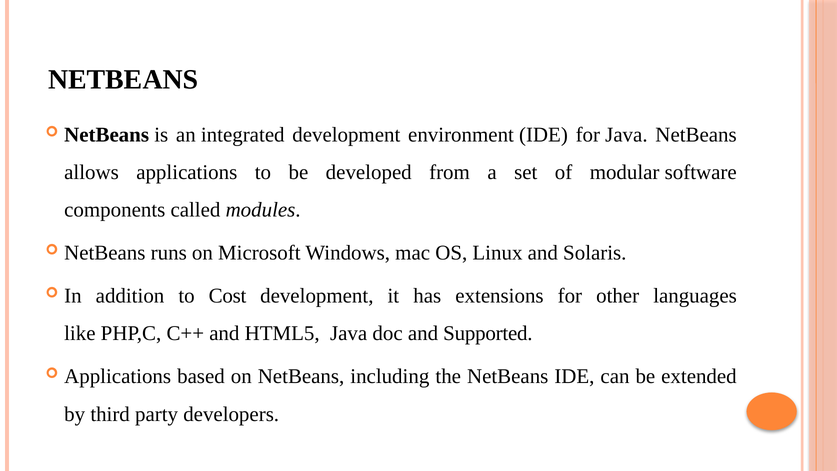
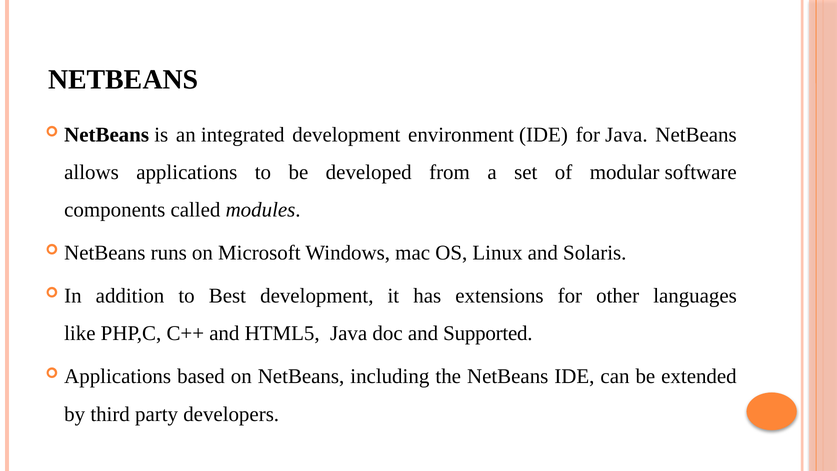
Cost: Cost -> Best
